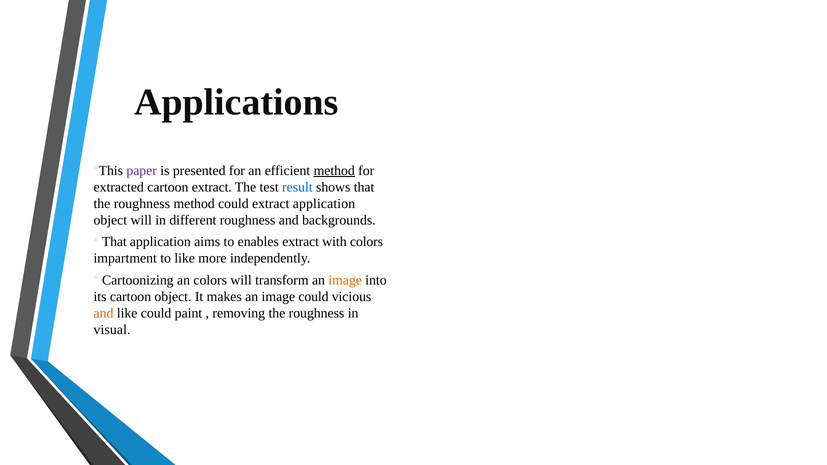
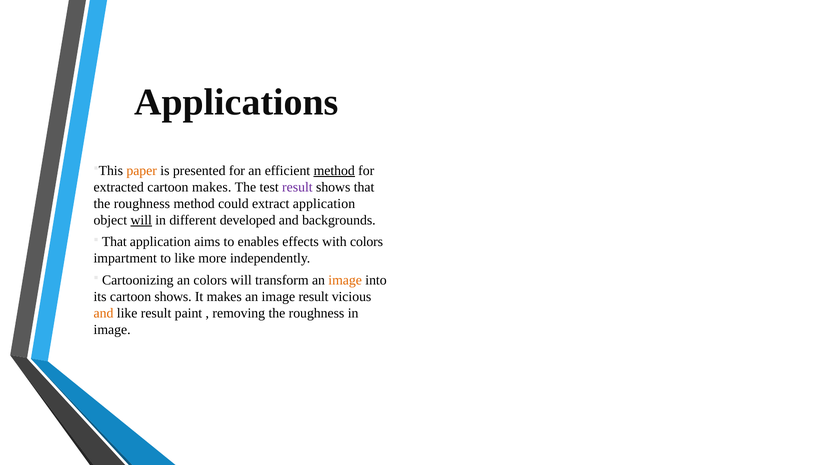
paper colour: purple -> orange
cartoon extract: extract -> makes
result at (297, 187) colour: blue -> purple
will at (141, 220) underline: none -> present
different roughness: roughness -> developed
enables extract: extract -> effects
cartoon object: object -> shows
image could: could -> result
like could: could -> result
visual at (112, 330): visual -> image
